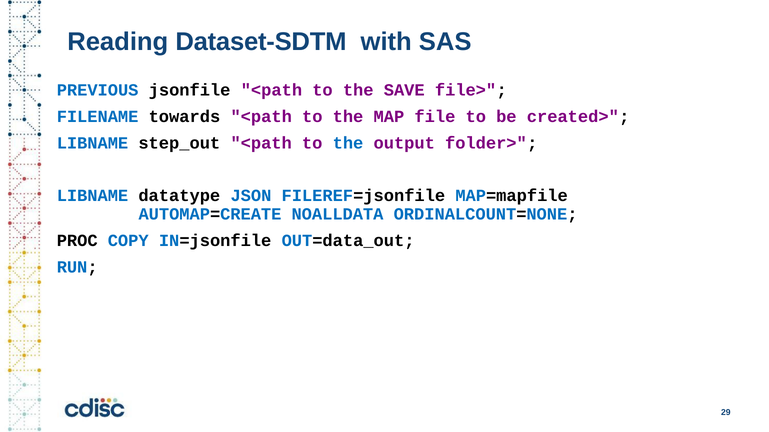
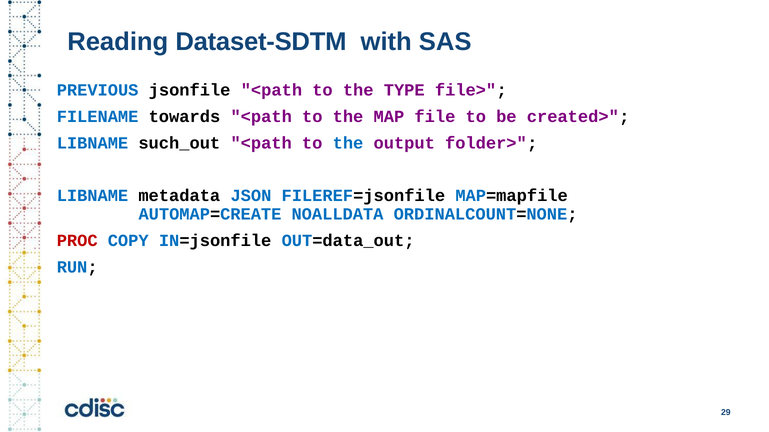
SAVE: SAVE -> TYPE
step_out: step_out -> such_out
datatype: datatype -> metadata
PROC colour: black -> red
